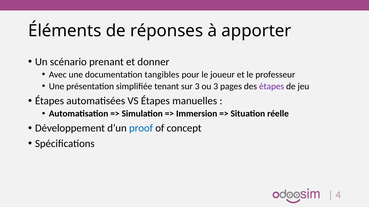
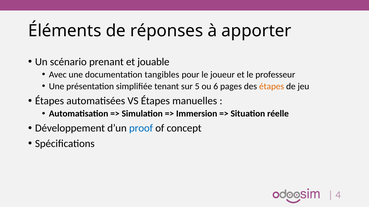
donner: donner -> jouable
sur 3: 3 -> 5
ou 3: 3 -> 6
étapes at (272, 87) colour: purple -> orange
